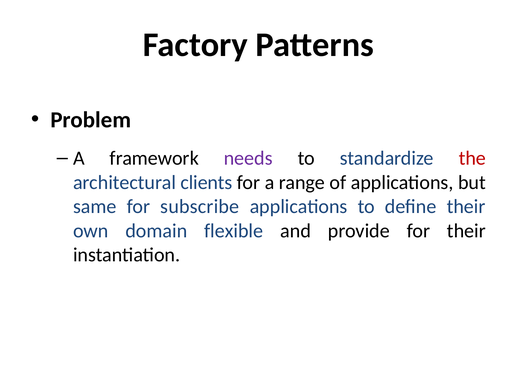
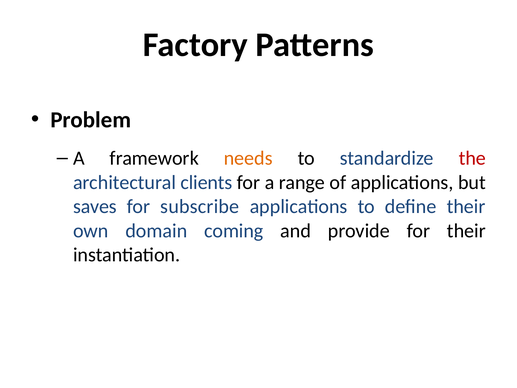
needs colour: purple -> orange
same: same -> saves
flexible: flexible -> coming
